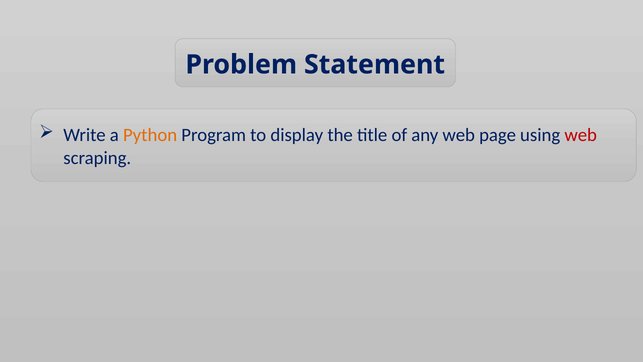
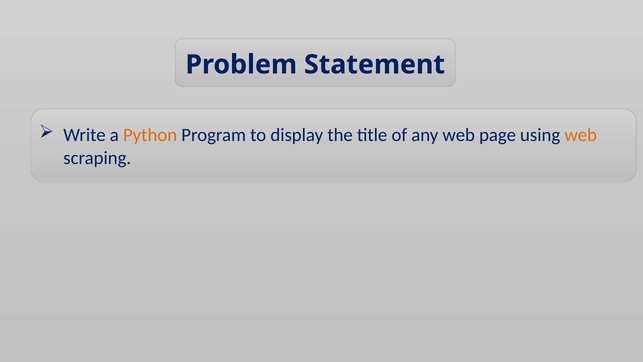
web at (581, 135) colour: red -> orange
